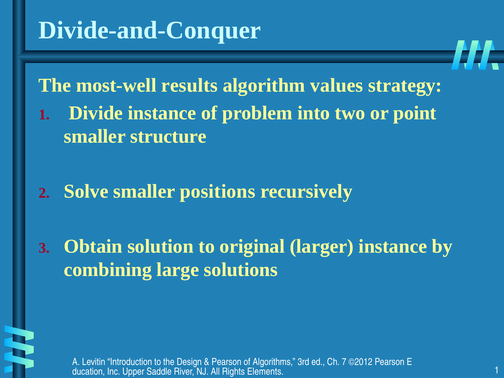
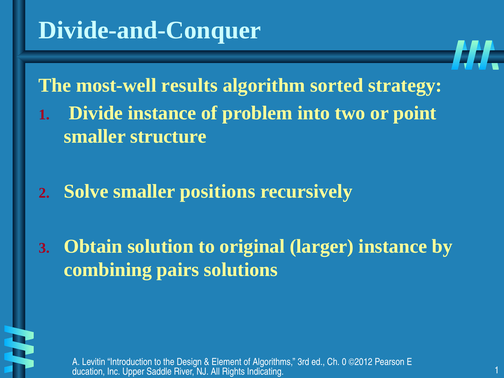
values: values -> sorted
large: large -> pairs
Pearson at (226, 362): Pearson -> Element
7: 7 -> 0
Elements: Elements -> Indicating
